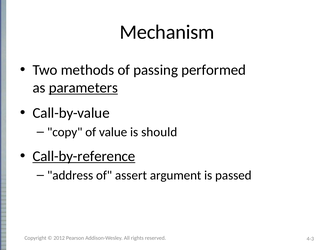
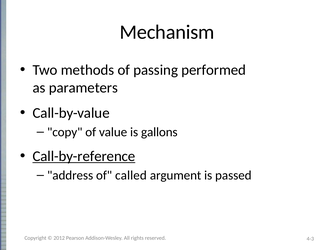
parameters underline: present -> none
should: should -> gallons
assert: assert -> called
